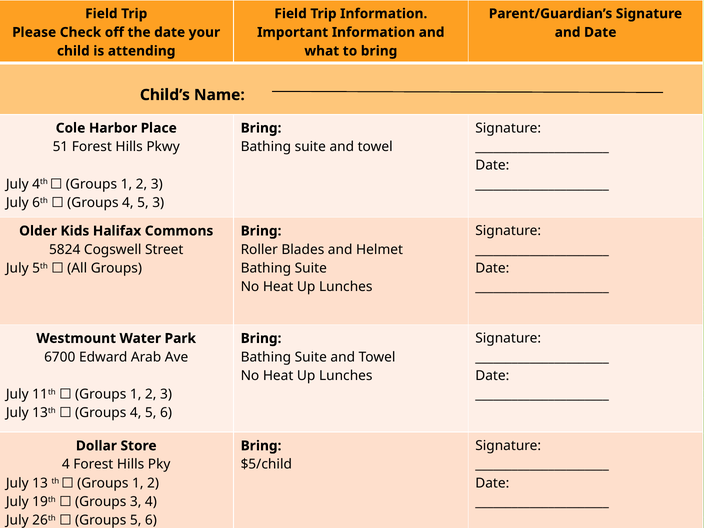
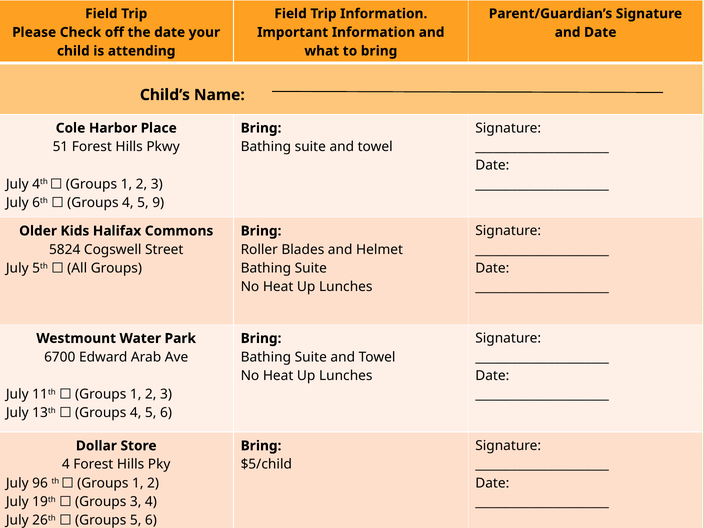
5 3: 3 -> 9
13: 13 -> 96
